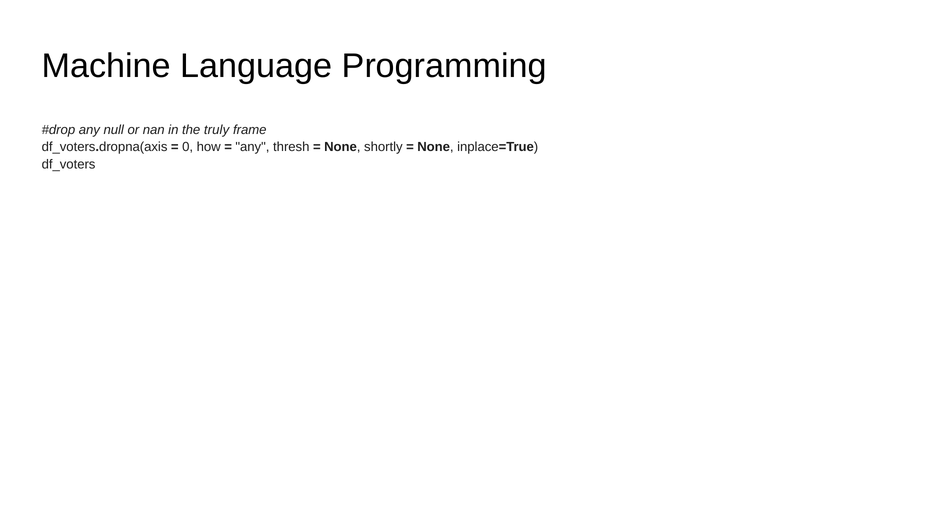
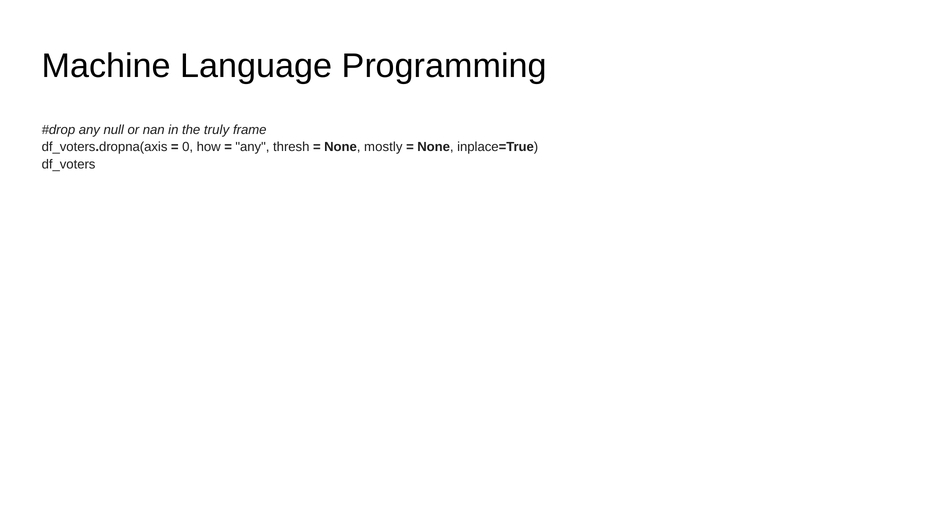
shortly: shortly -> mostly
